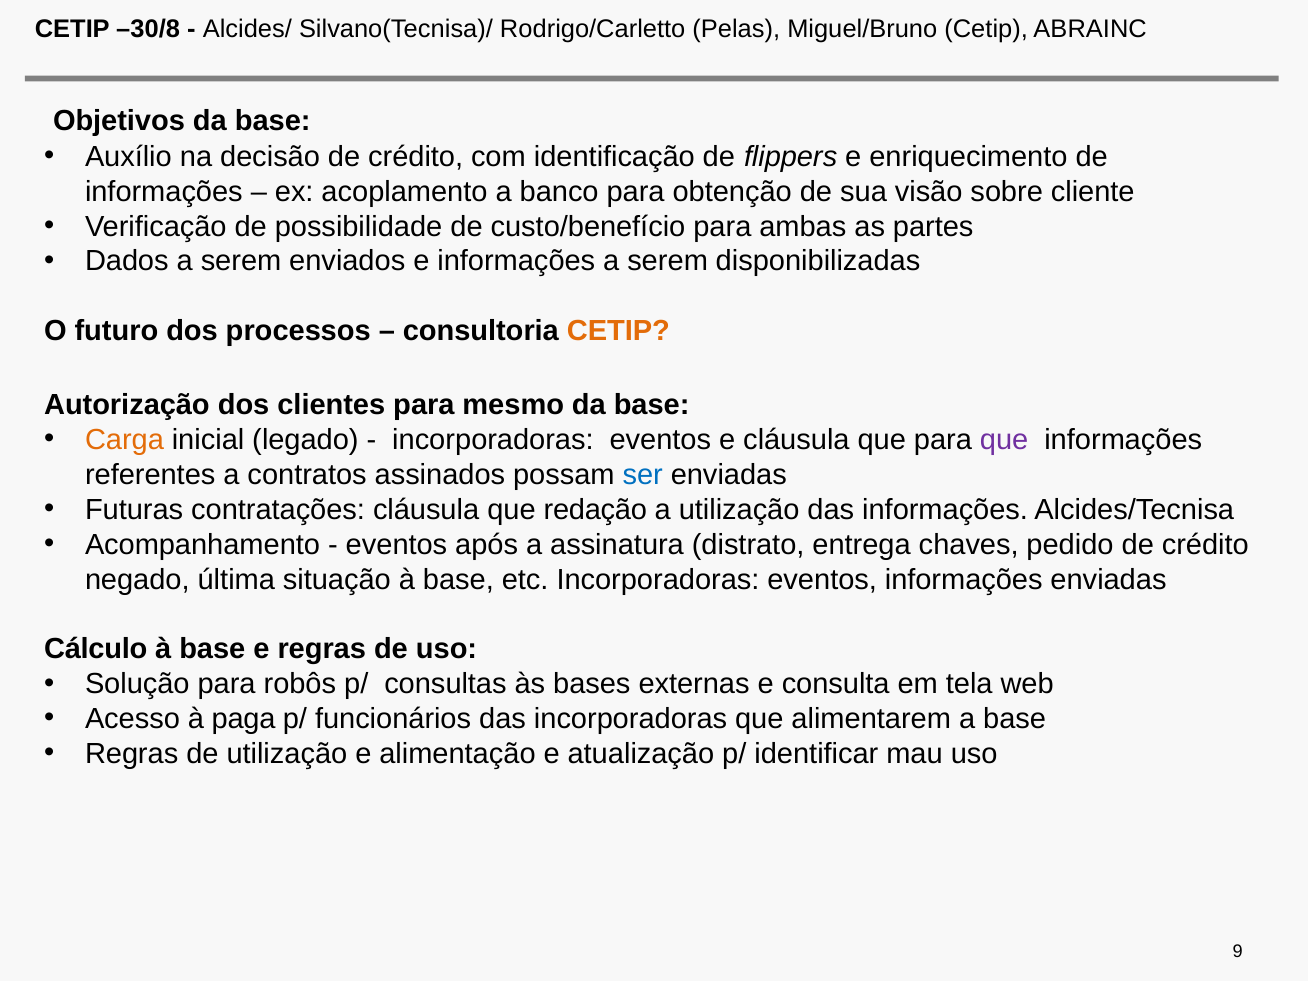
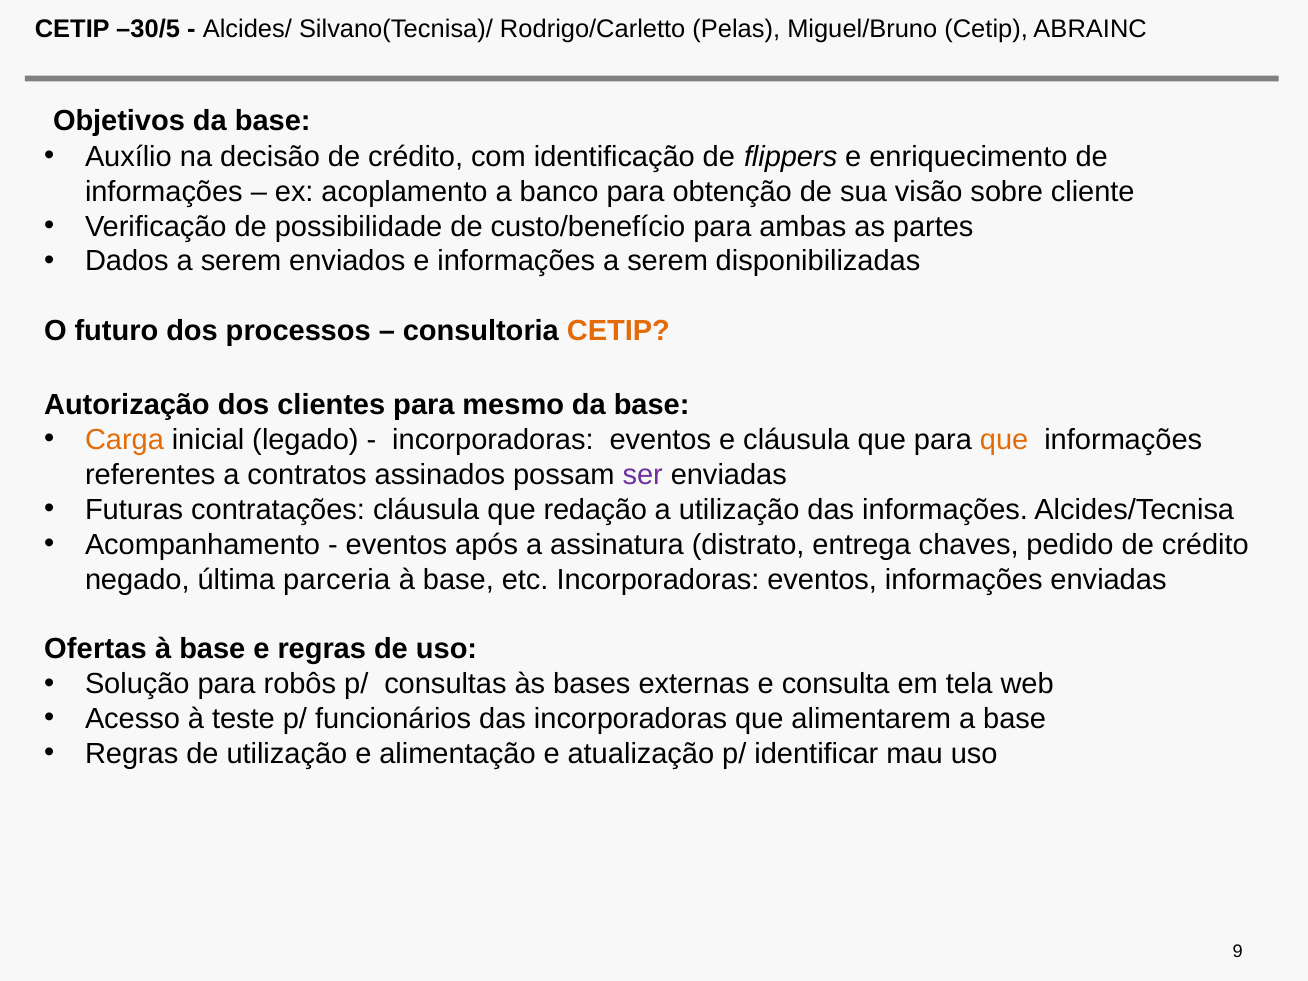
–30/8: –30/8 -> –30/5
que at (1004, 440) colour: purple -> orange
ser colour: blue -> purple
situação: situação -> parceria
Cálculo: Cálculo -> Ofertas
paga: paga -> teste
